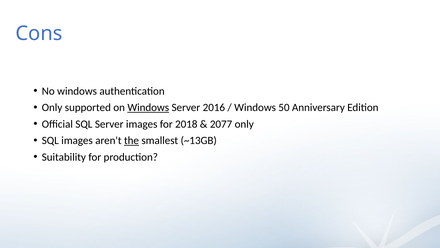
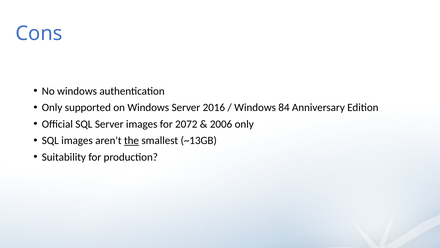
Windows at (148, 107) underline: present -> none
50: 50 -> 84
2018: 2018 -> 2072
2077: 2077 -> 2006
